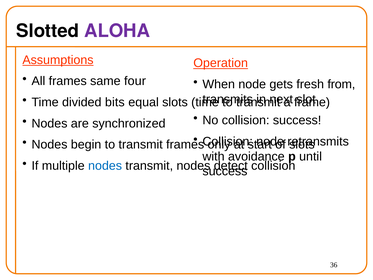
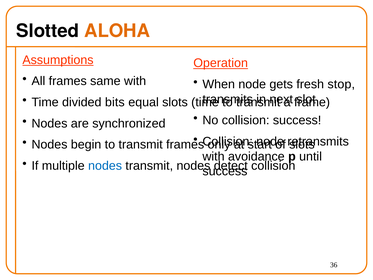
ALOHA colour: purple -> orange
same four: four -> with
from: from -> stop
